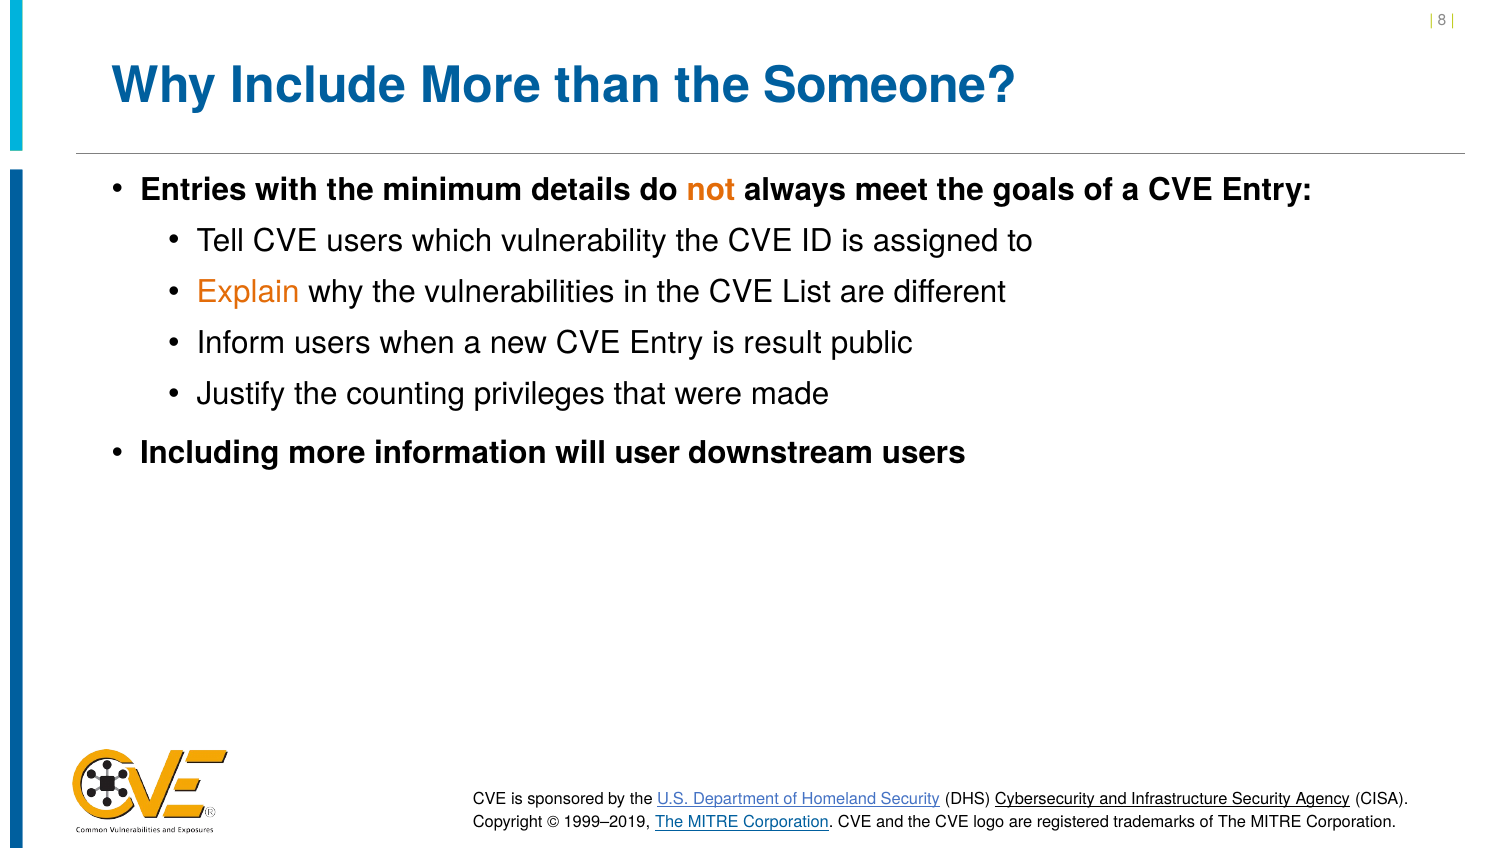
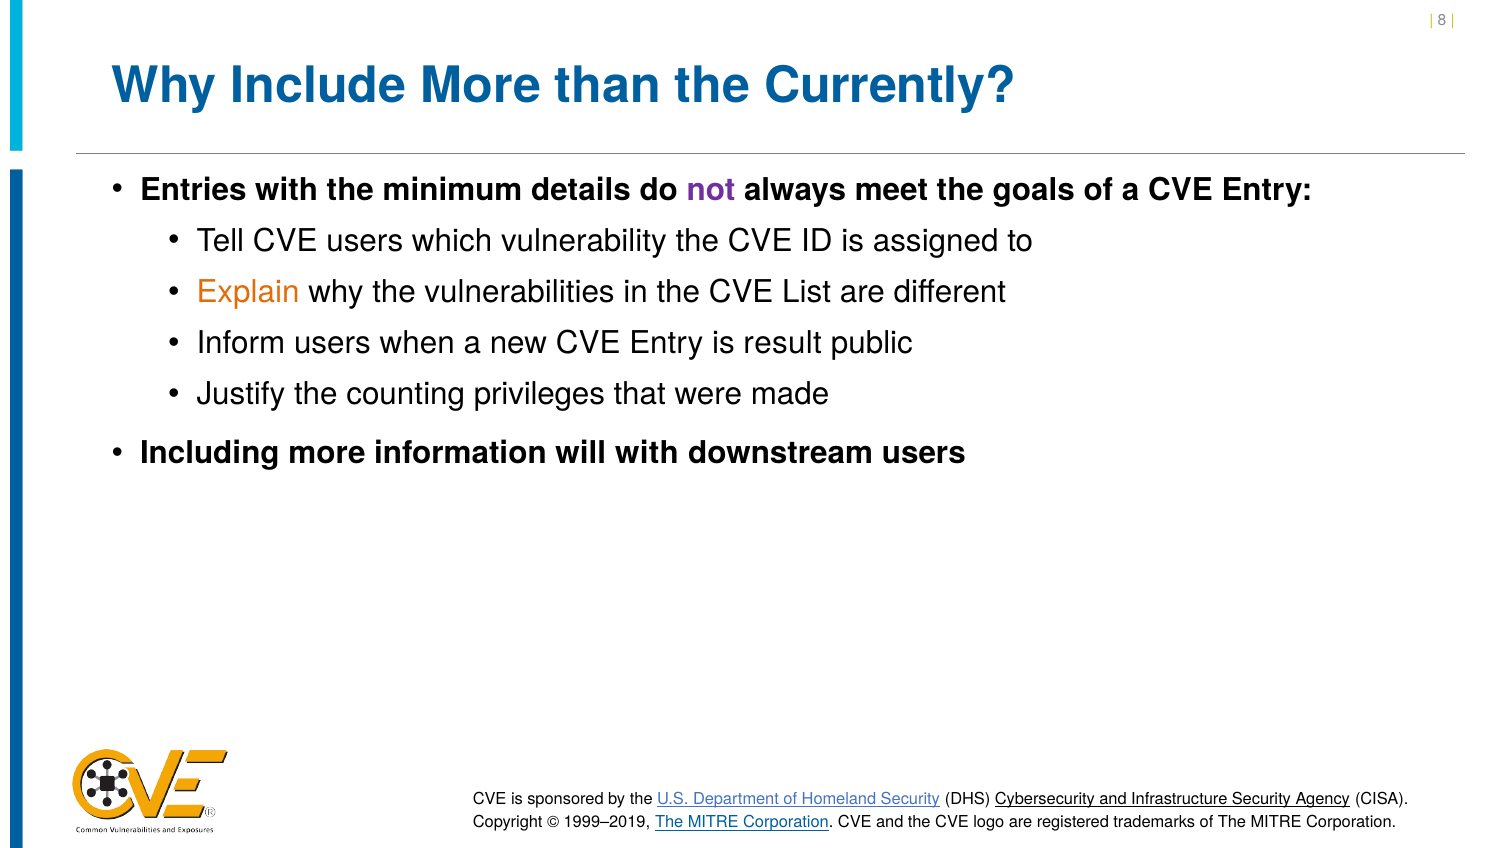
Someone: Someone -> Currently
not colour: orange -> purple
will user: user -> with
